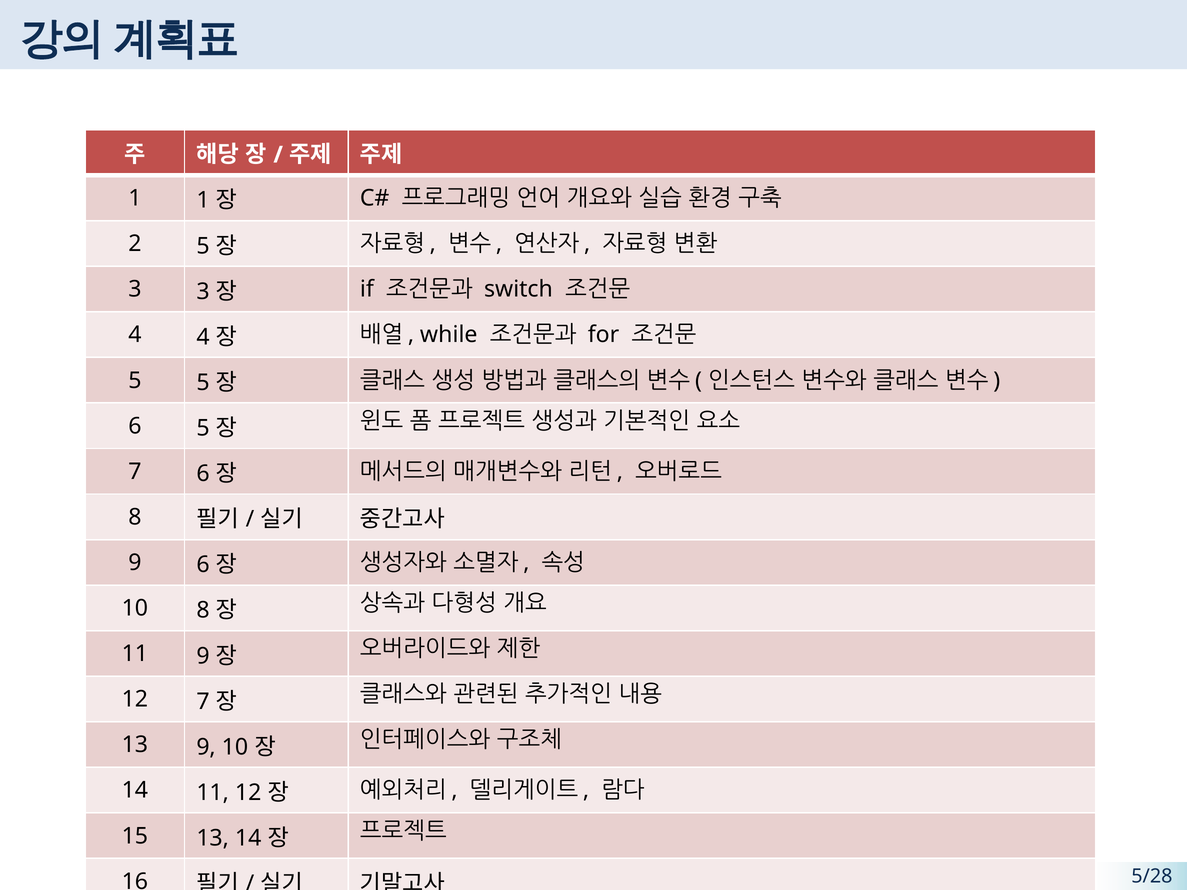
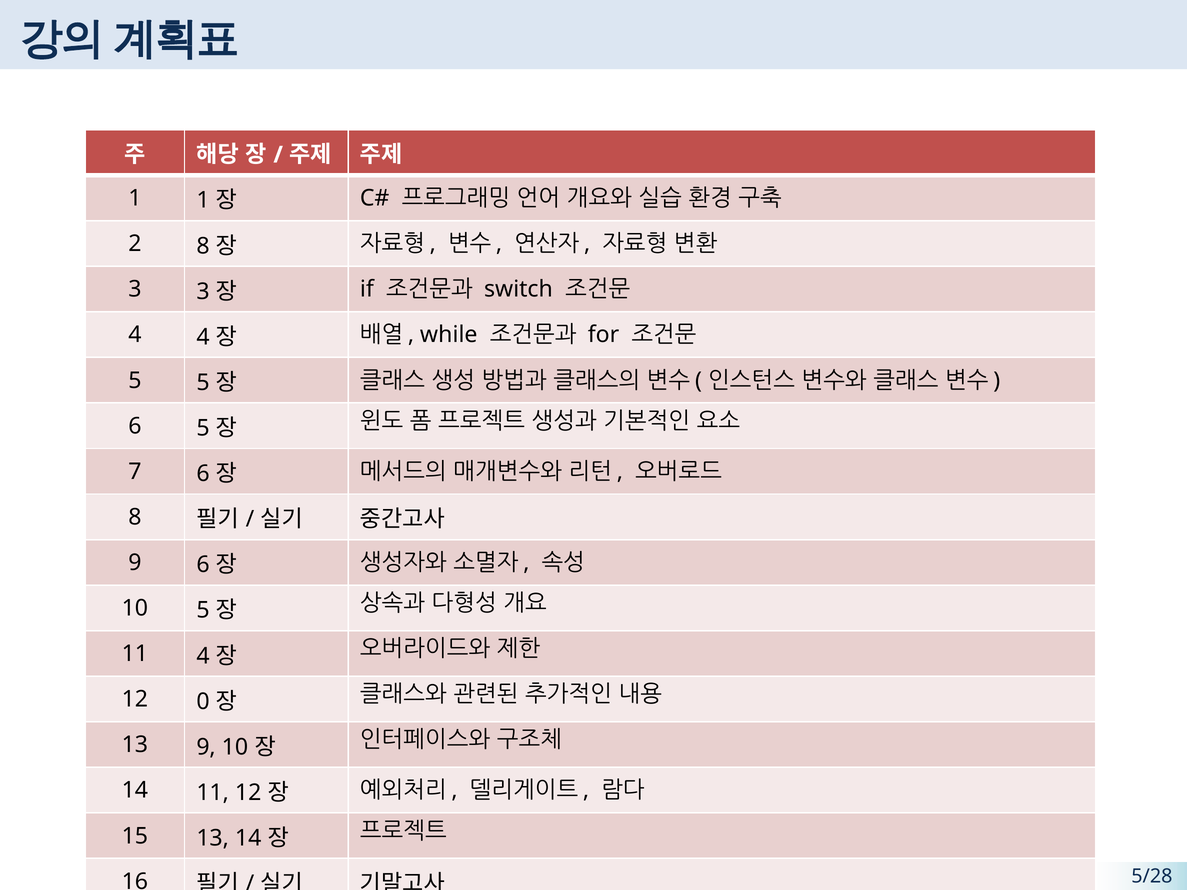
2 5: 5 -> 8
10 8: 8 -> 5
11 9: 9 -> 4
12 7: 7 -> 0
